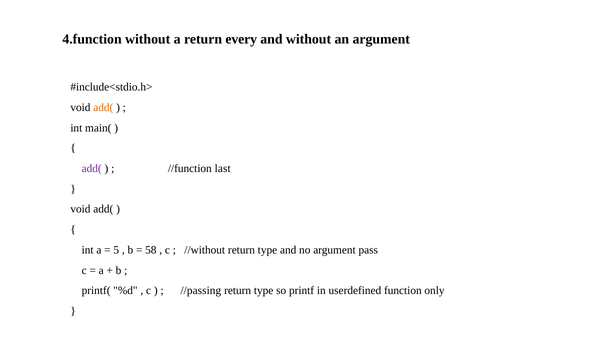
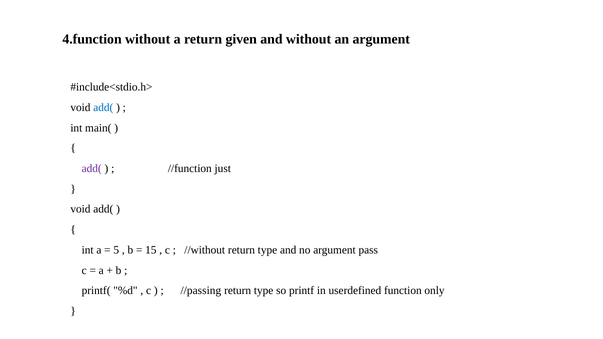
every: every -> given
add( at (103, 108) colour: orange -> blue
last: last -> just
58: 58 -> 15
